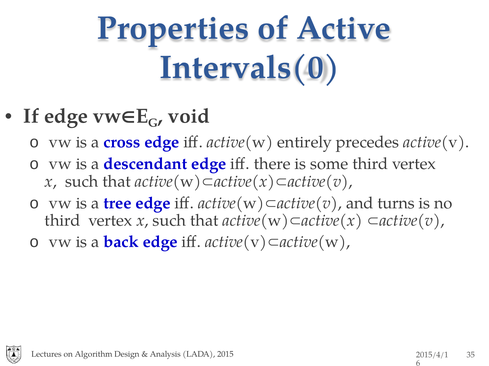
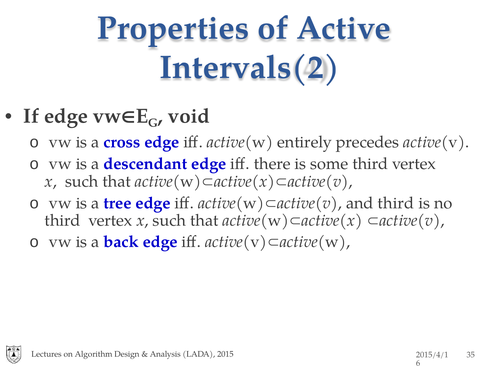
Intervals(0: Intervals(0 -> Intervals(2
and turns: turns -> third
